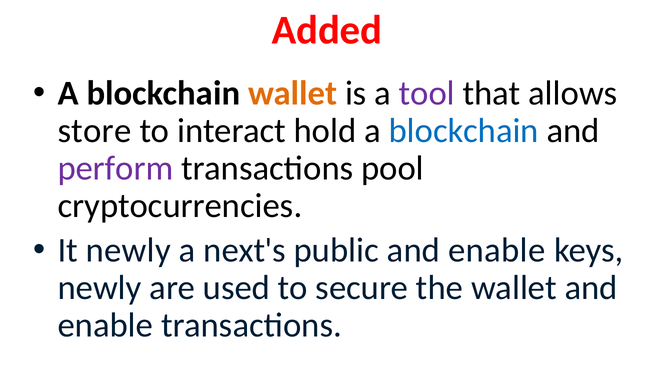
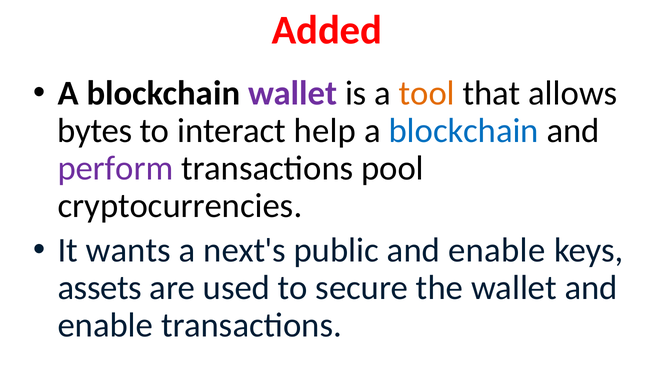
wallet at (293, 93) colour: orange -> purple
tool colour: purple -> orange
store: store -> bytes
hold: hold -> help
It newly: newly -> wants
newly at (100, 288): newly -> assets
